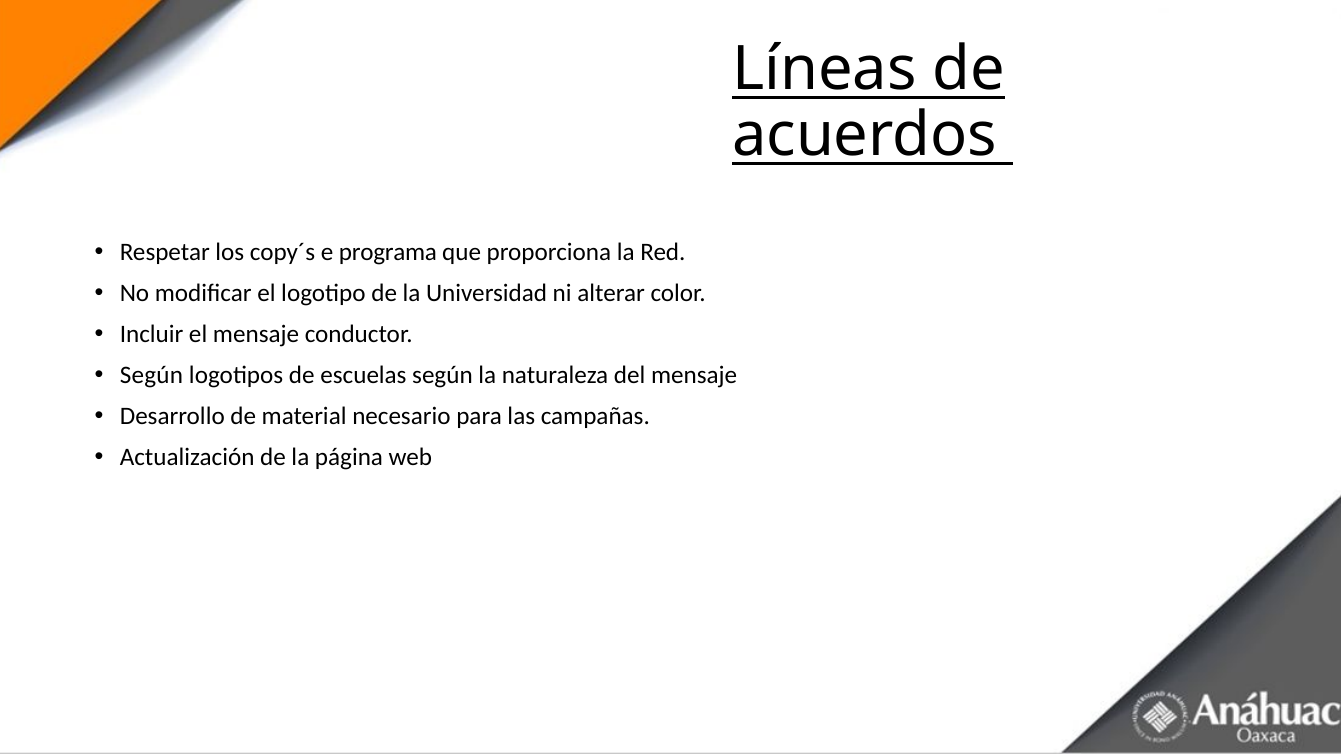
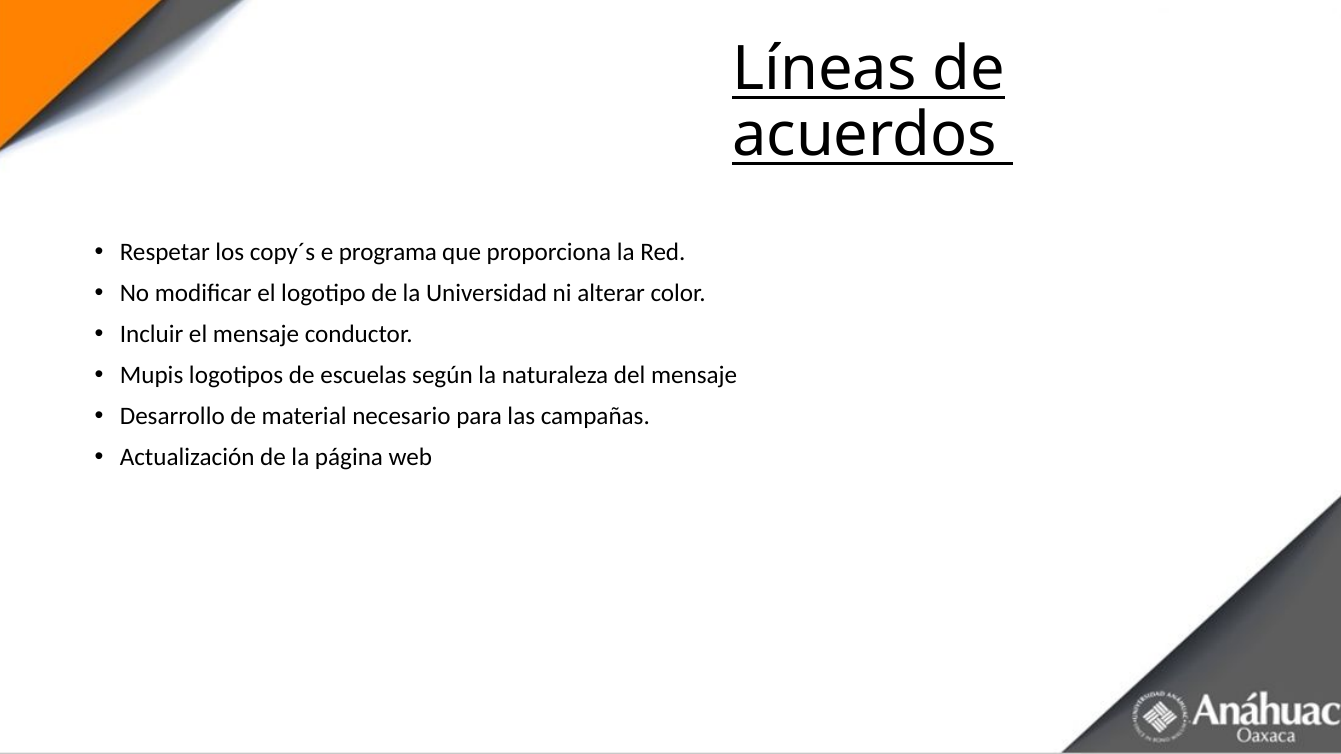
Según at (151, 375): Según -> Mupis
